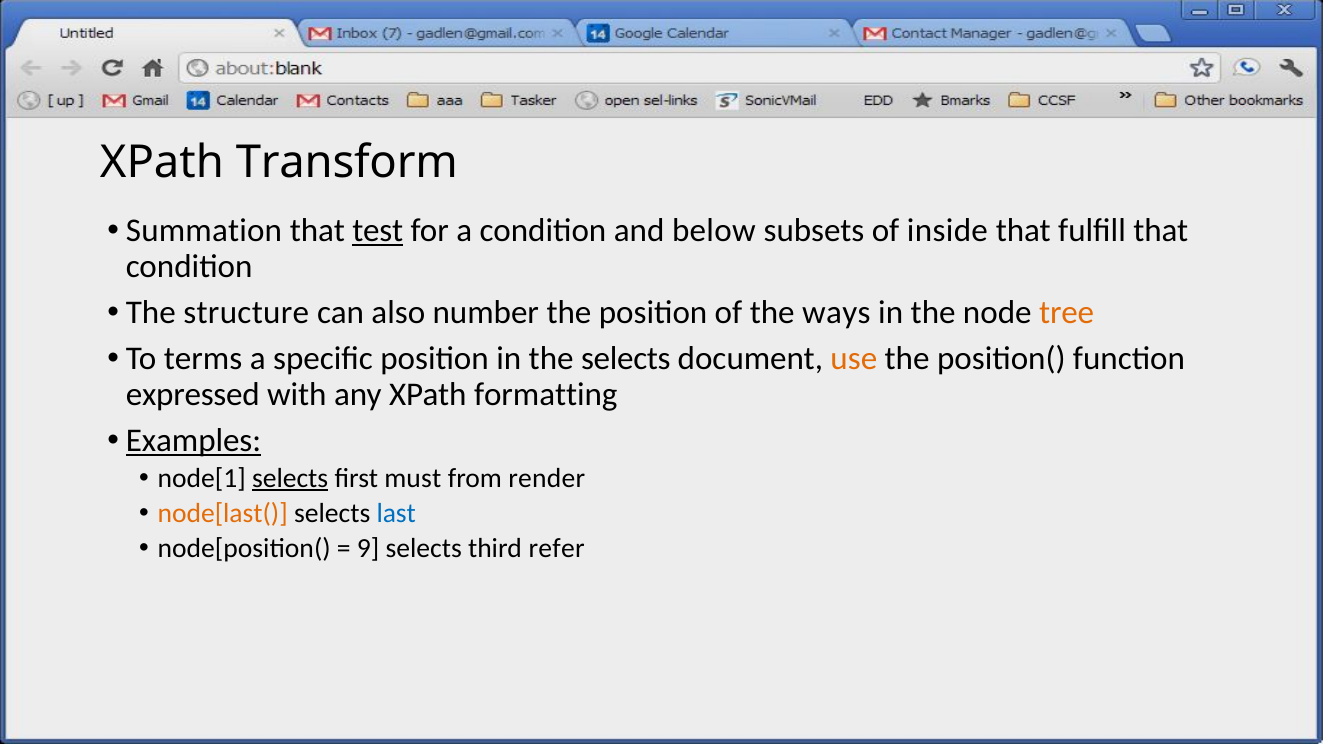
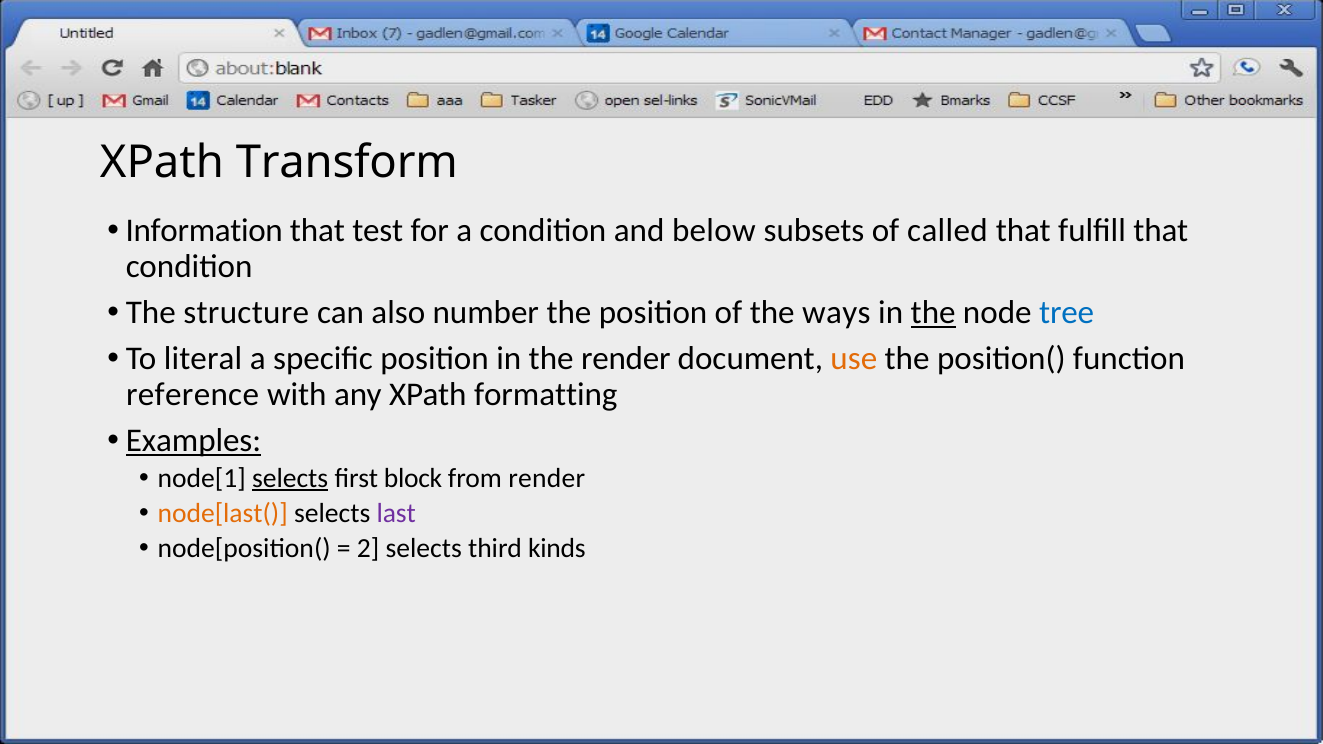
Summation: Summation -> Information
test underline: present -> none
inside: inside -> called
the at (933, 313) underline: none -> present
tree colour: orange -> blue
terms: terms -> literal
the selects: selects -> render
expressed: expressed -> reference
must: must -> block
last colour: blue -> purple
9: 9 -> 2
refer: refer -> kinds
